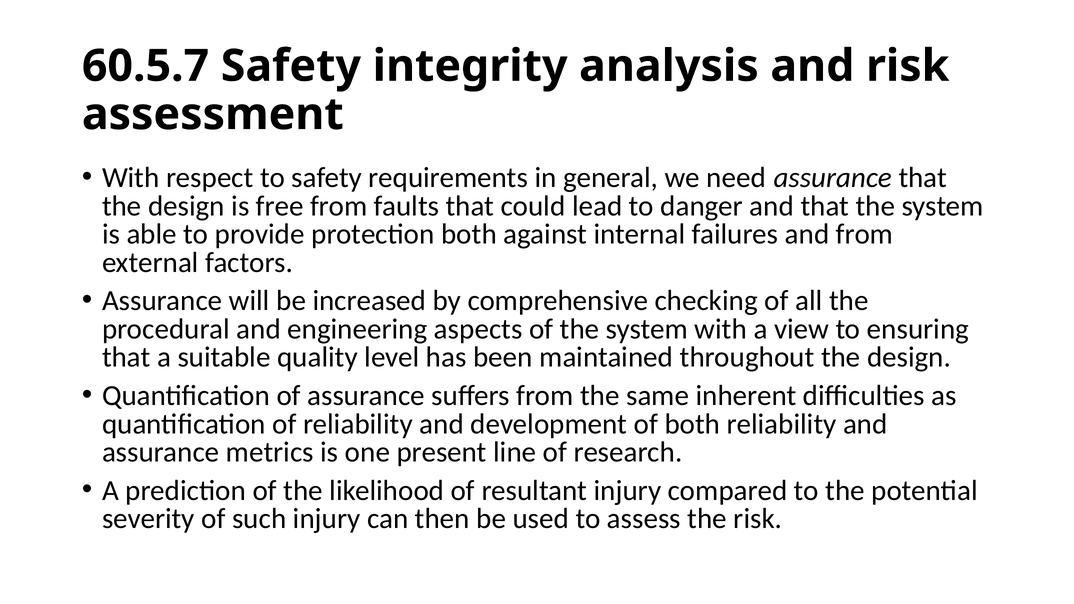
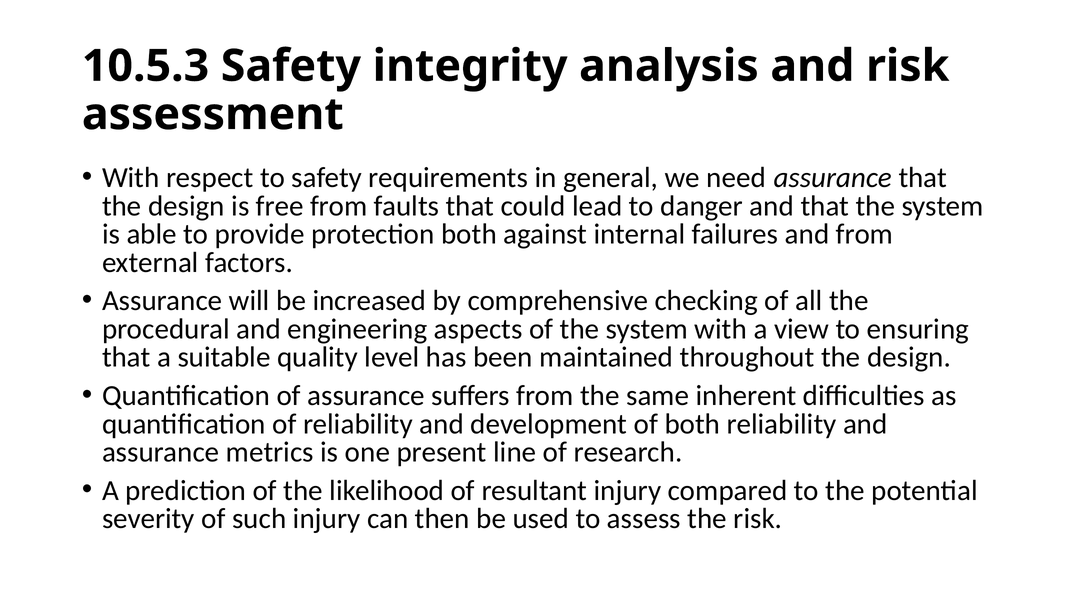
60.5.7: 60.5.7 -> 10.5.3
